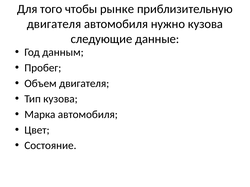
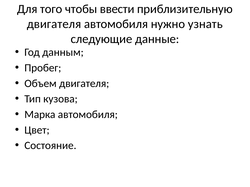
рынке: рынке -> ввести
нужно кузова: кузова -> узнать
